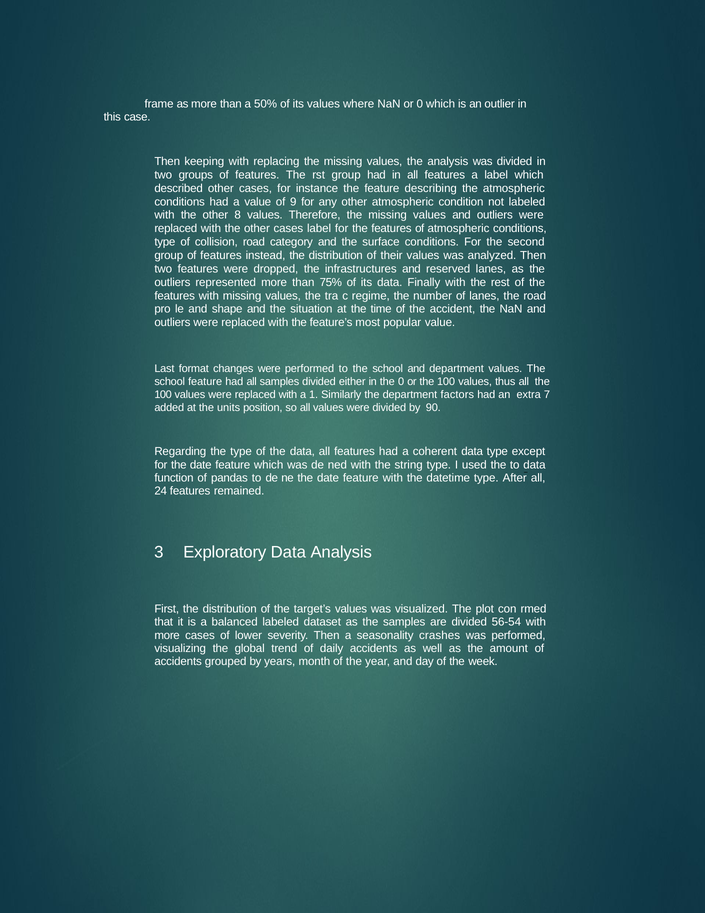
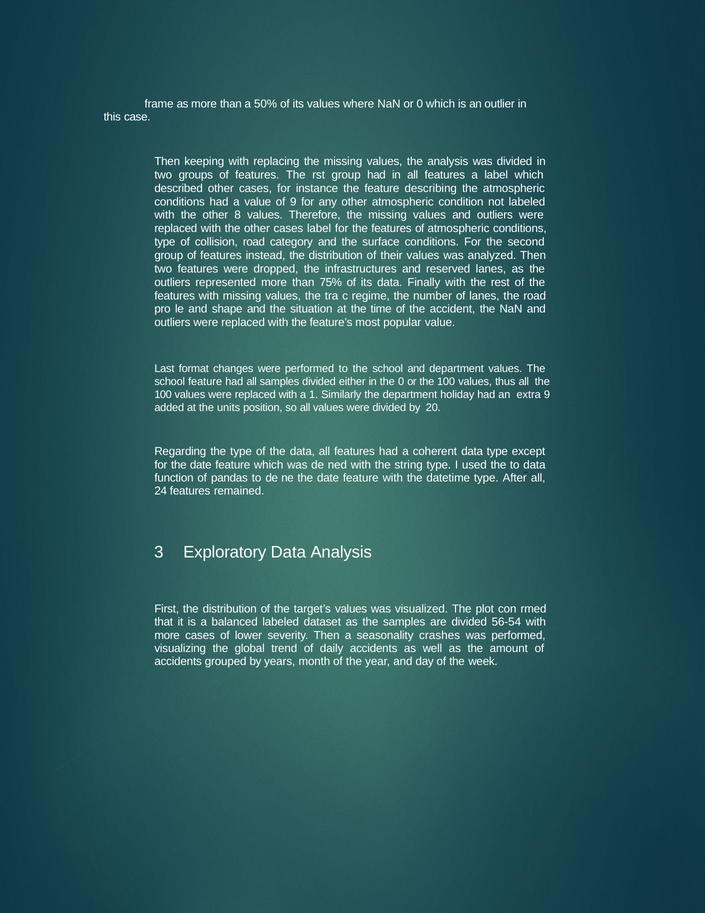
factors: factors -> holiday
extra 7: 7 -> 9
90: 90 -> 20
